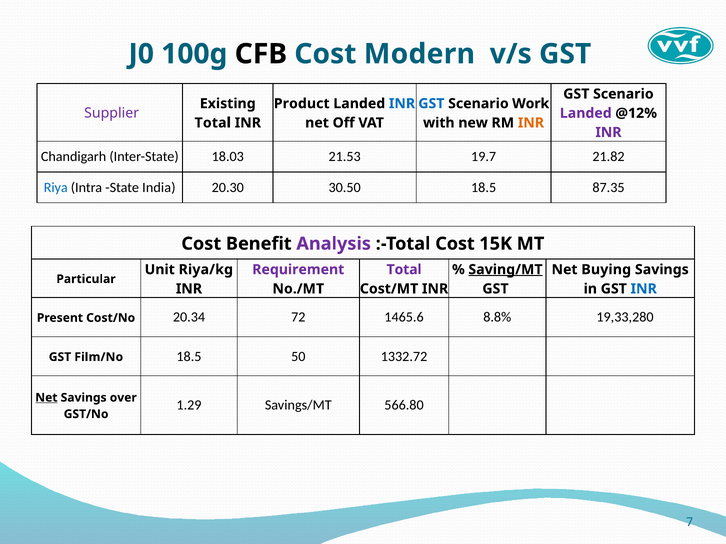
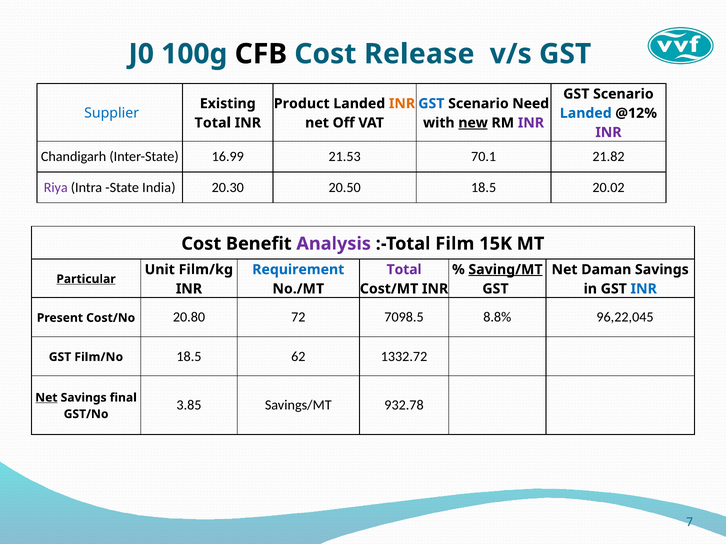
Modern: Modern -> Release
INR at (402, 104) colour: blue -> orange
Work: Work -> Need
Supplier colour: purple -> blue
Landed at (586, 113) colour: purple -> blue
new underline: none -> present
INR at (531, 123) colour: orange -> purple
18.03: 18.03 -> 16.99
19.7: 19.7 -> 70.1
Riya colour: blue -> purple
30.50: 30.50 -> 20.50
87.35: 87.35 -> 20.02
:-Total Cost: Cost -> Film
Riya/kg: Riya/kg -> Film/kg
Requirement colour: purple -> blue
Buying: Buying -> Daman
Particular underline: none -> present
20.34: 20.34 -> 20.80
1465.6: 1465.6 -> 7098.5
19,33,280: 19,33,280 -> 96,22,045
50: 50 -> 62
over: over -> final
1.29: 1.29 -> 3.85
566.80: 566.80 -> 932.78
